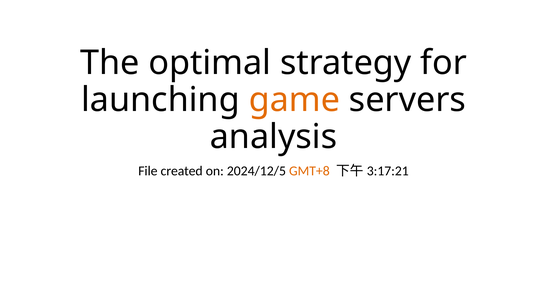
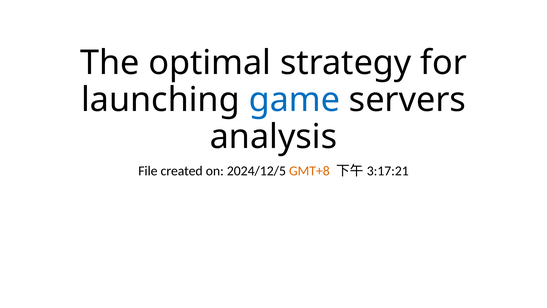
game colour: orange -> blue
